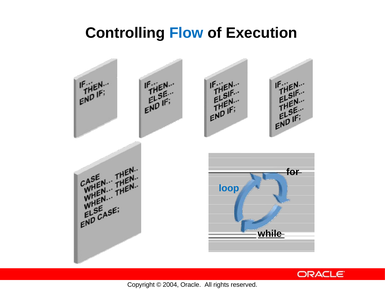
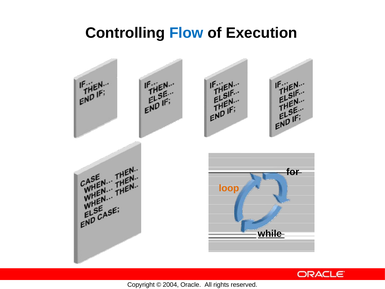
loop colour: blue -> orange
